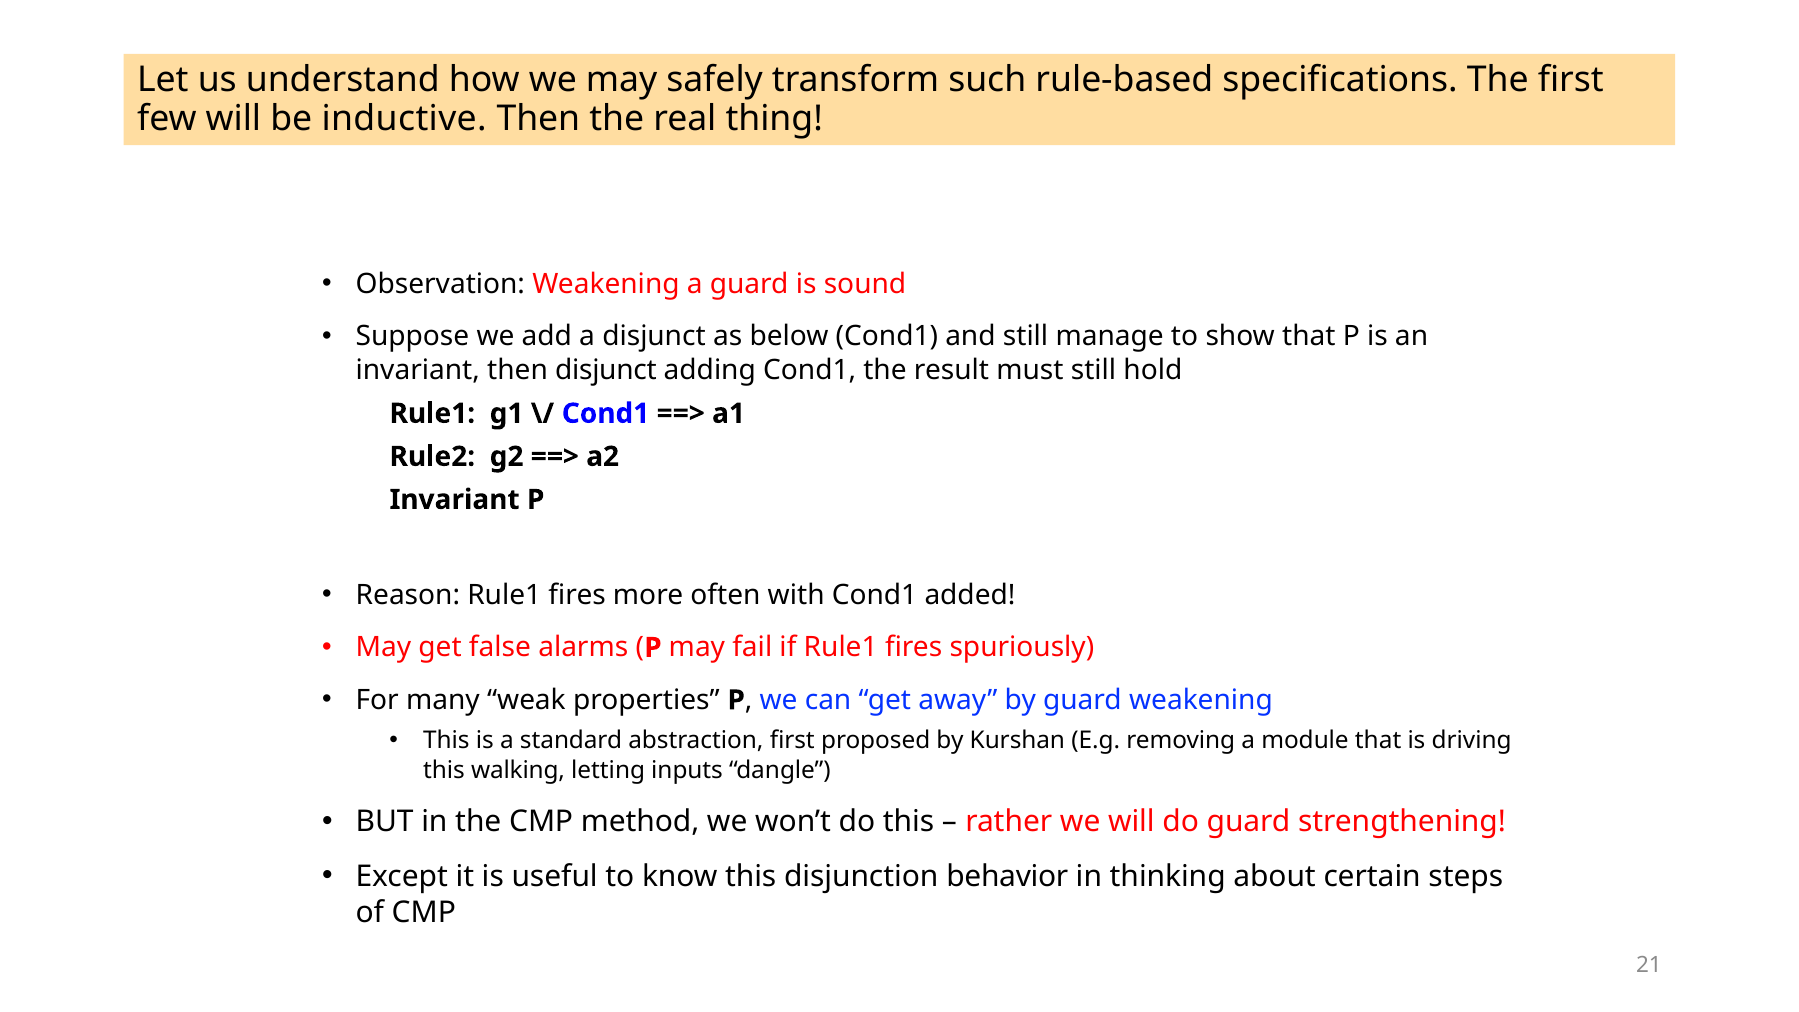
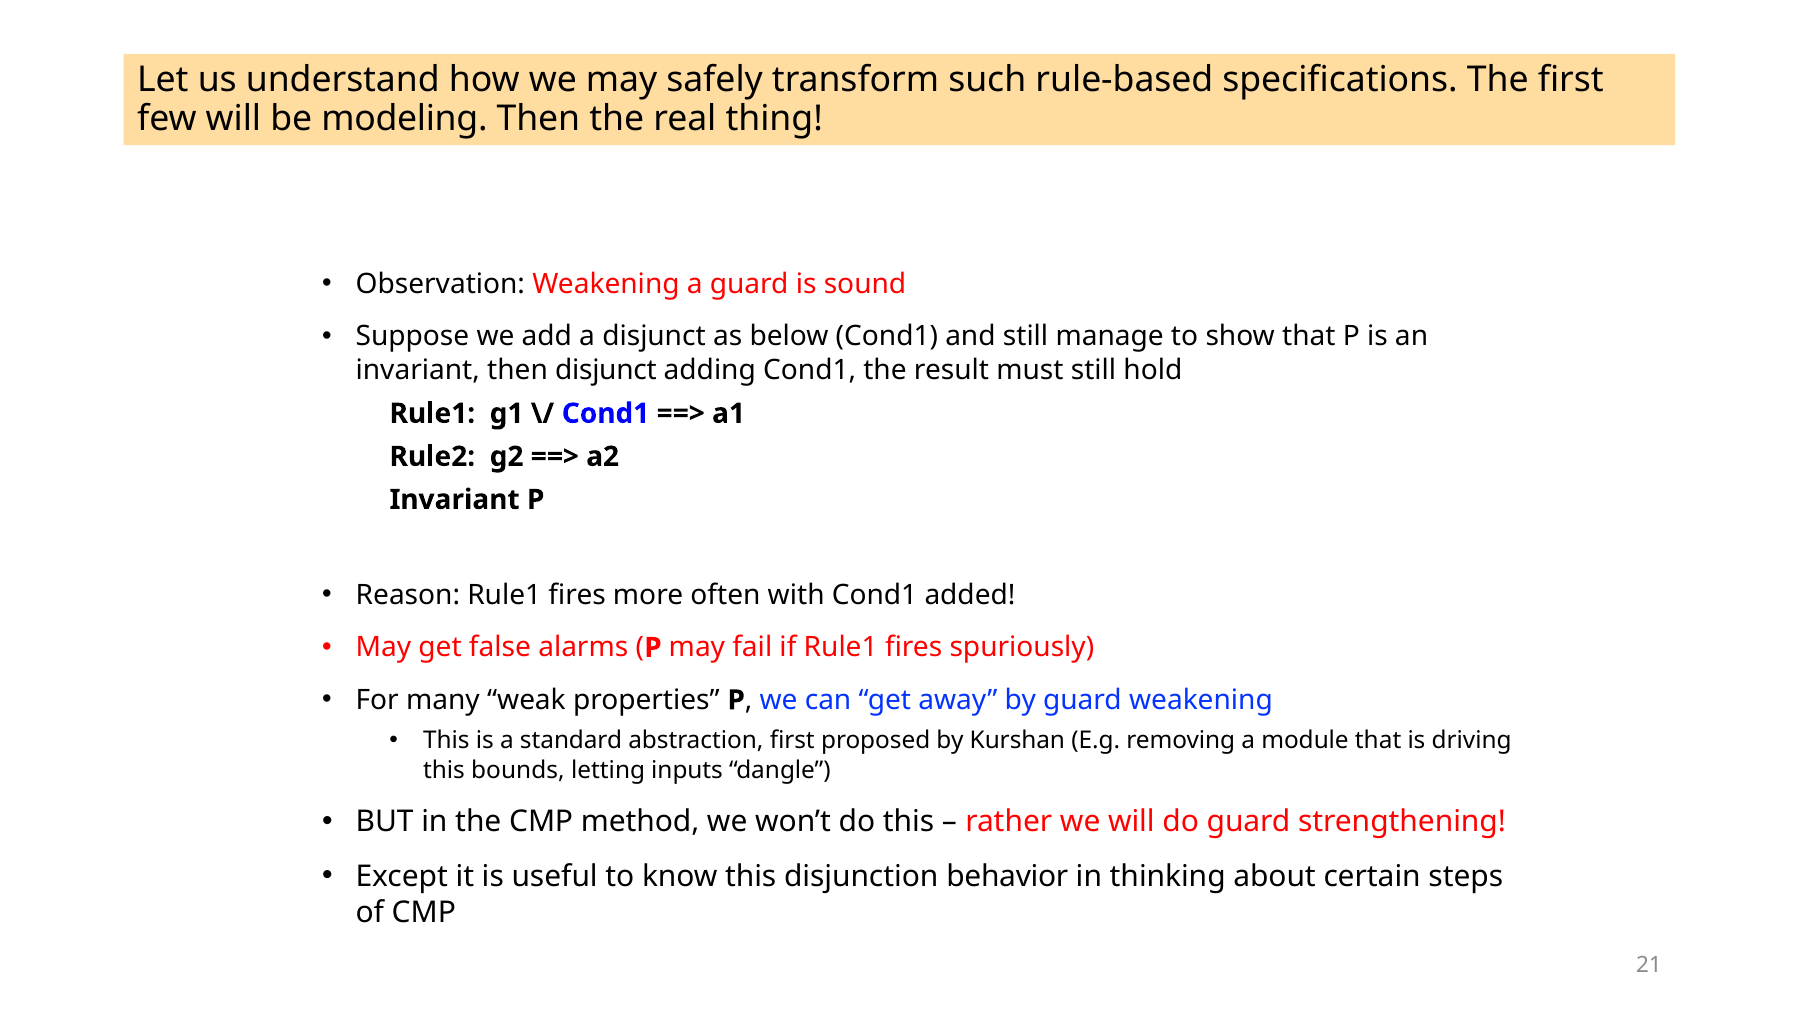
inductive: inductive -> modeling
walking: walking -> bounds
